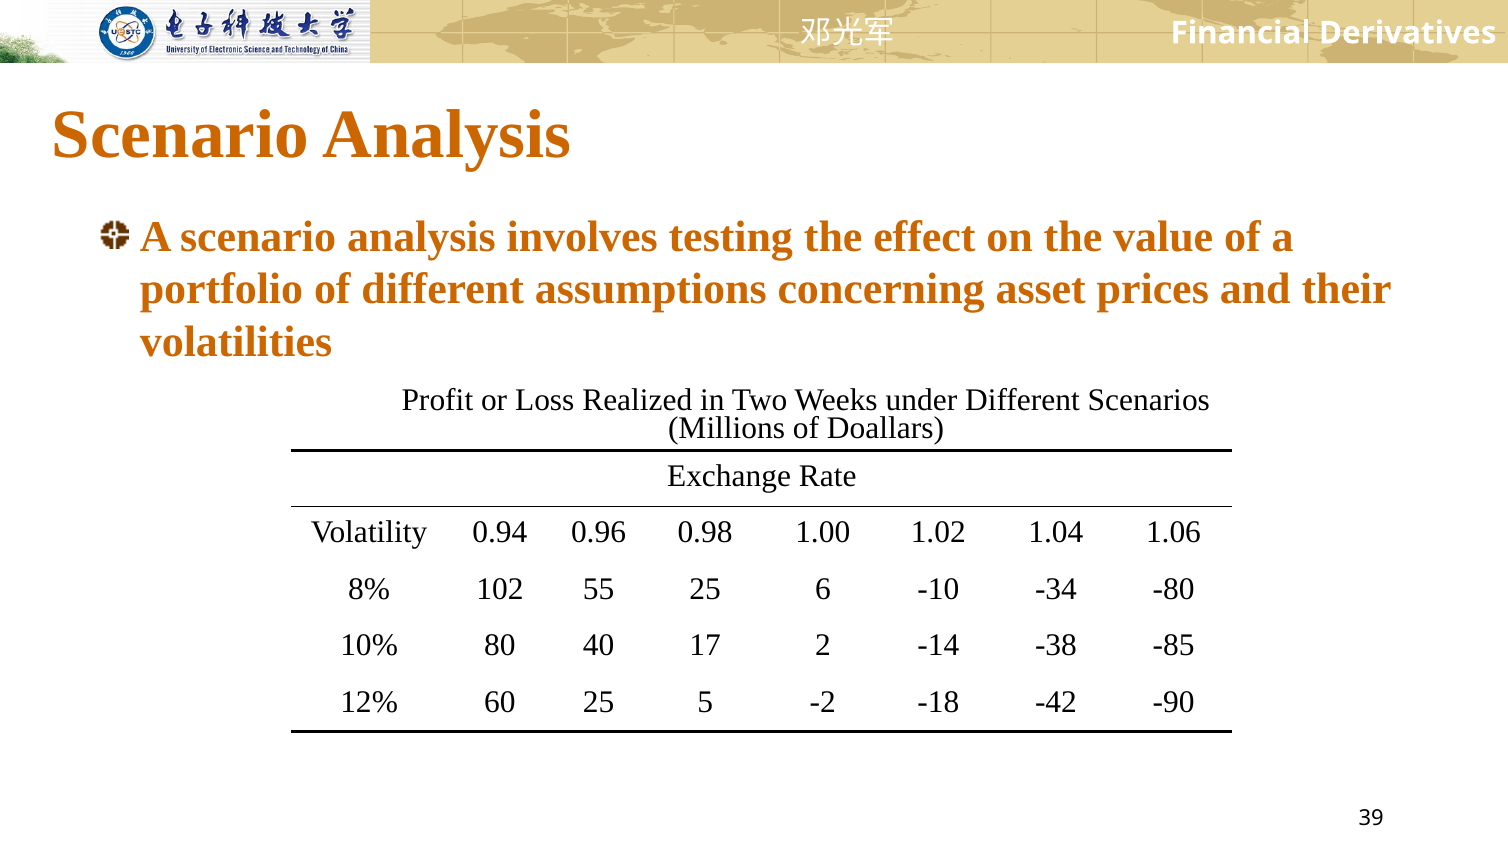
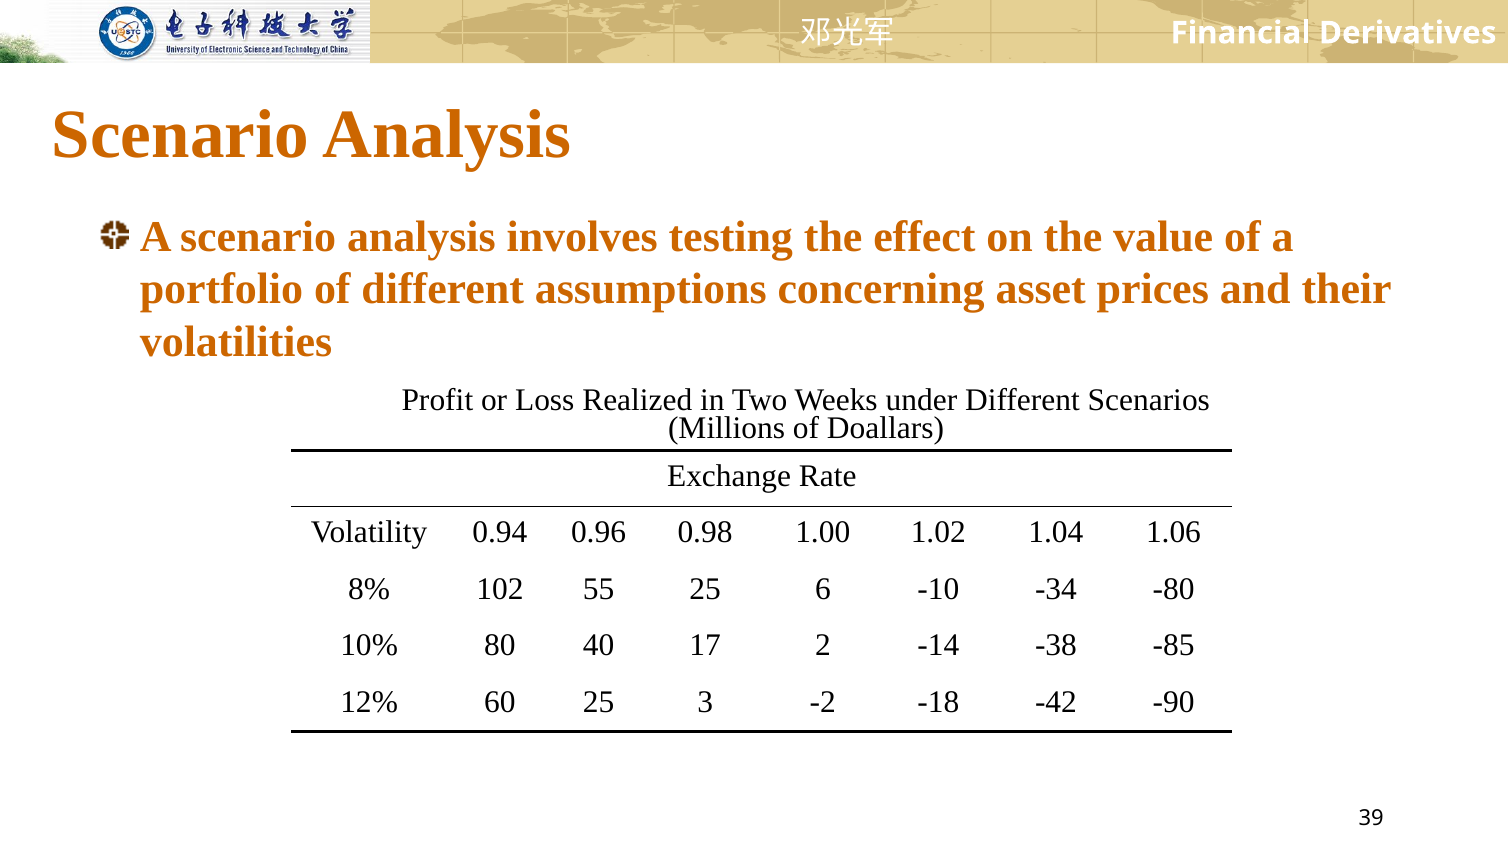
5: 5 -> 3
